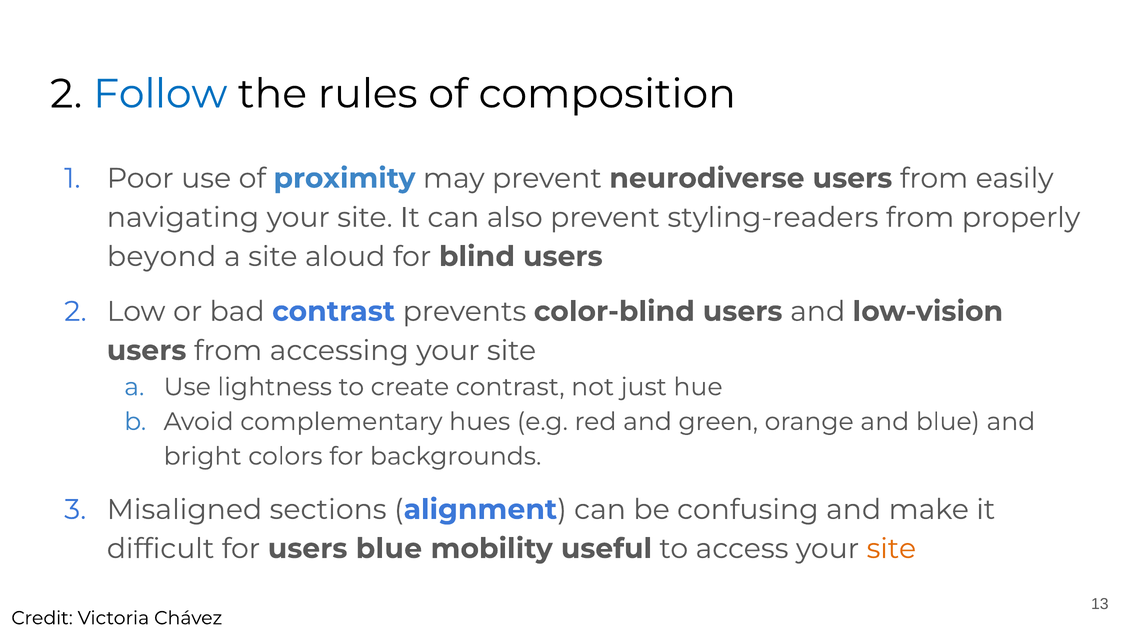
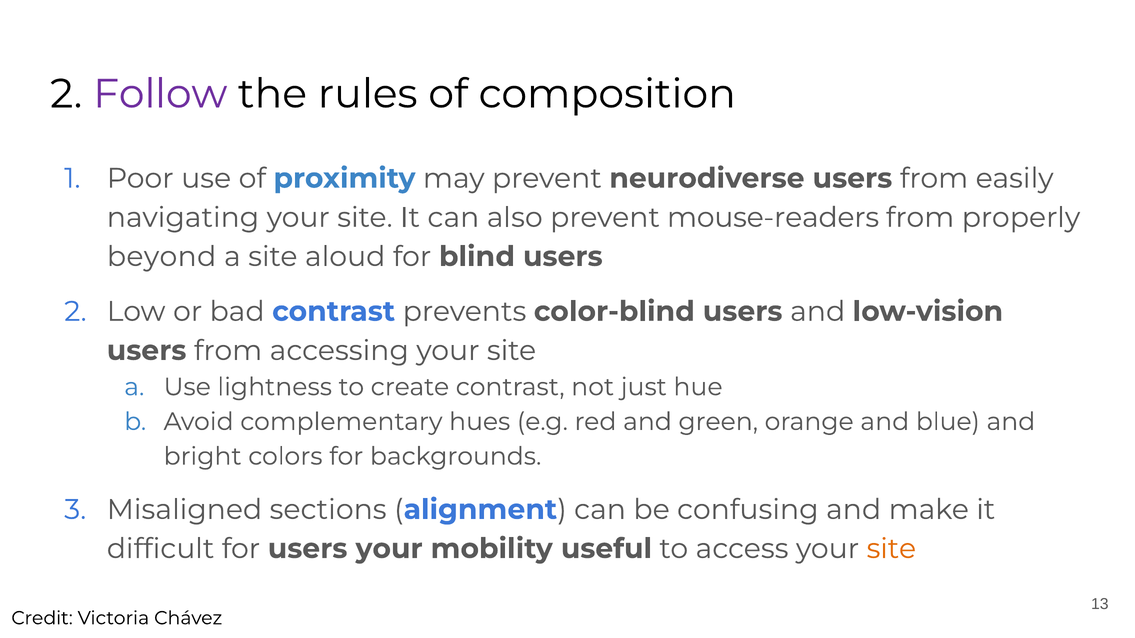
Follow colour: blue -> purple
styling-readers: styling-readers -> mouse-readers
users blue: blue -> your
